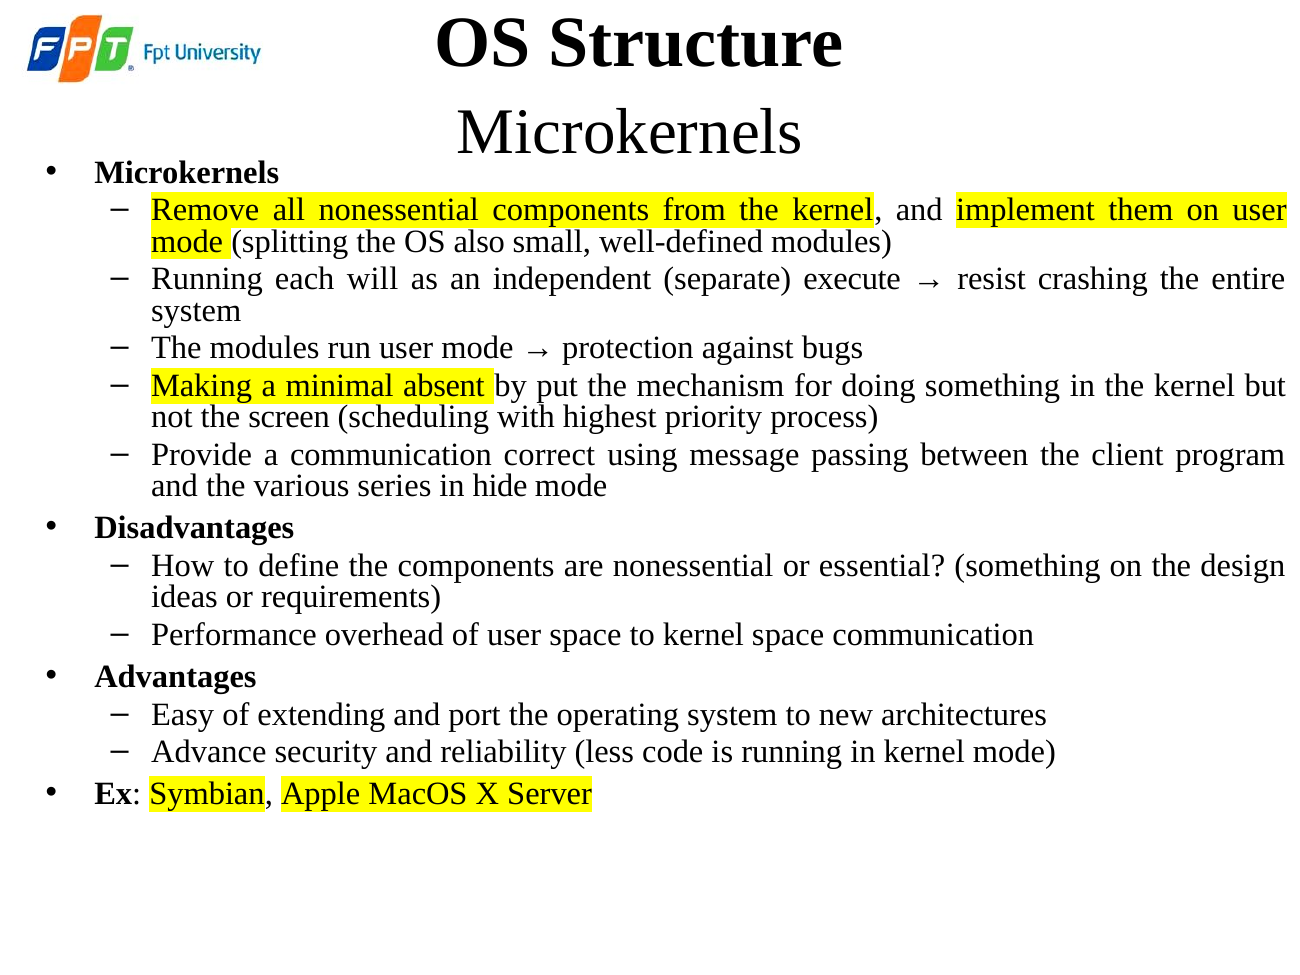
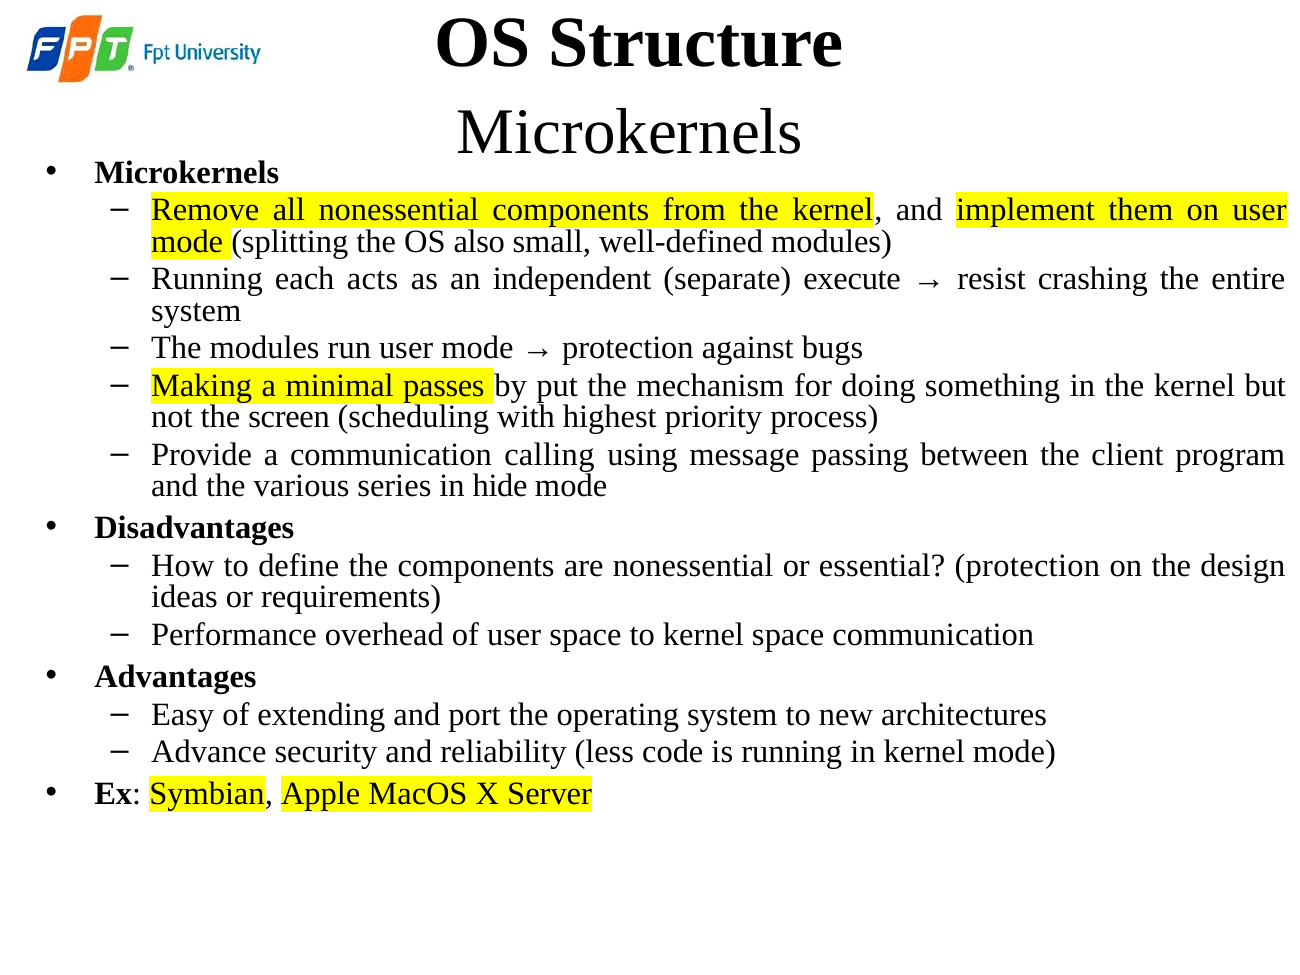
will: will -> acts
absent: absent -> passes
correct: correct -> calling
essential something: something -> protection
